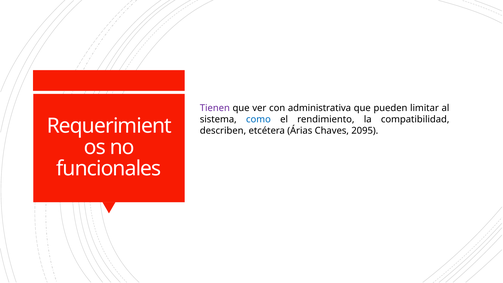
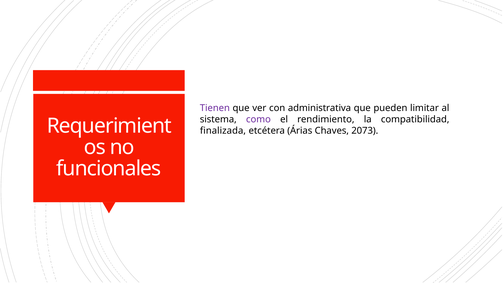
como colour: blue -> purple
describen: describen -> finalizada
2095: 2095 -> 2073
